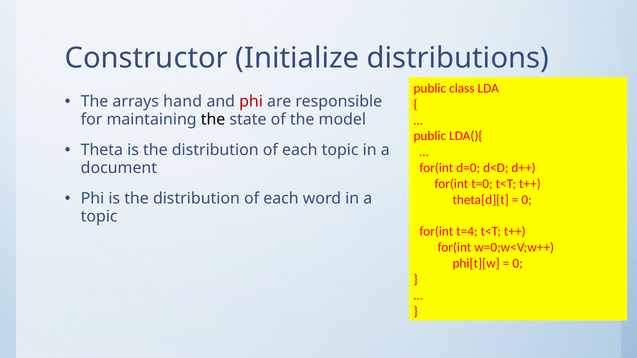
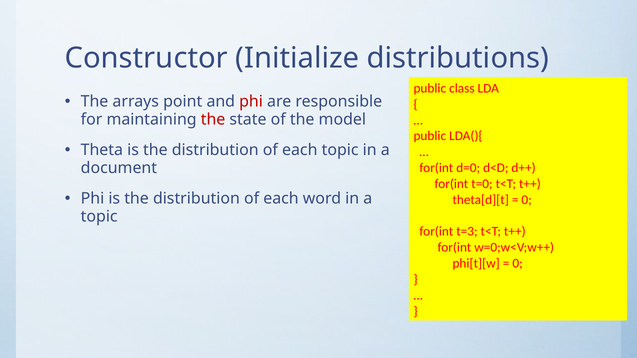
hand: hand -> point
the at (213, 120) colour: black -> red
t=4: t=4 -> t=3
